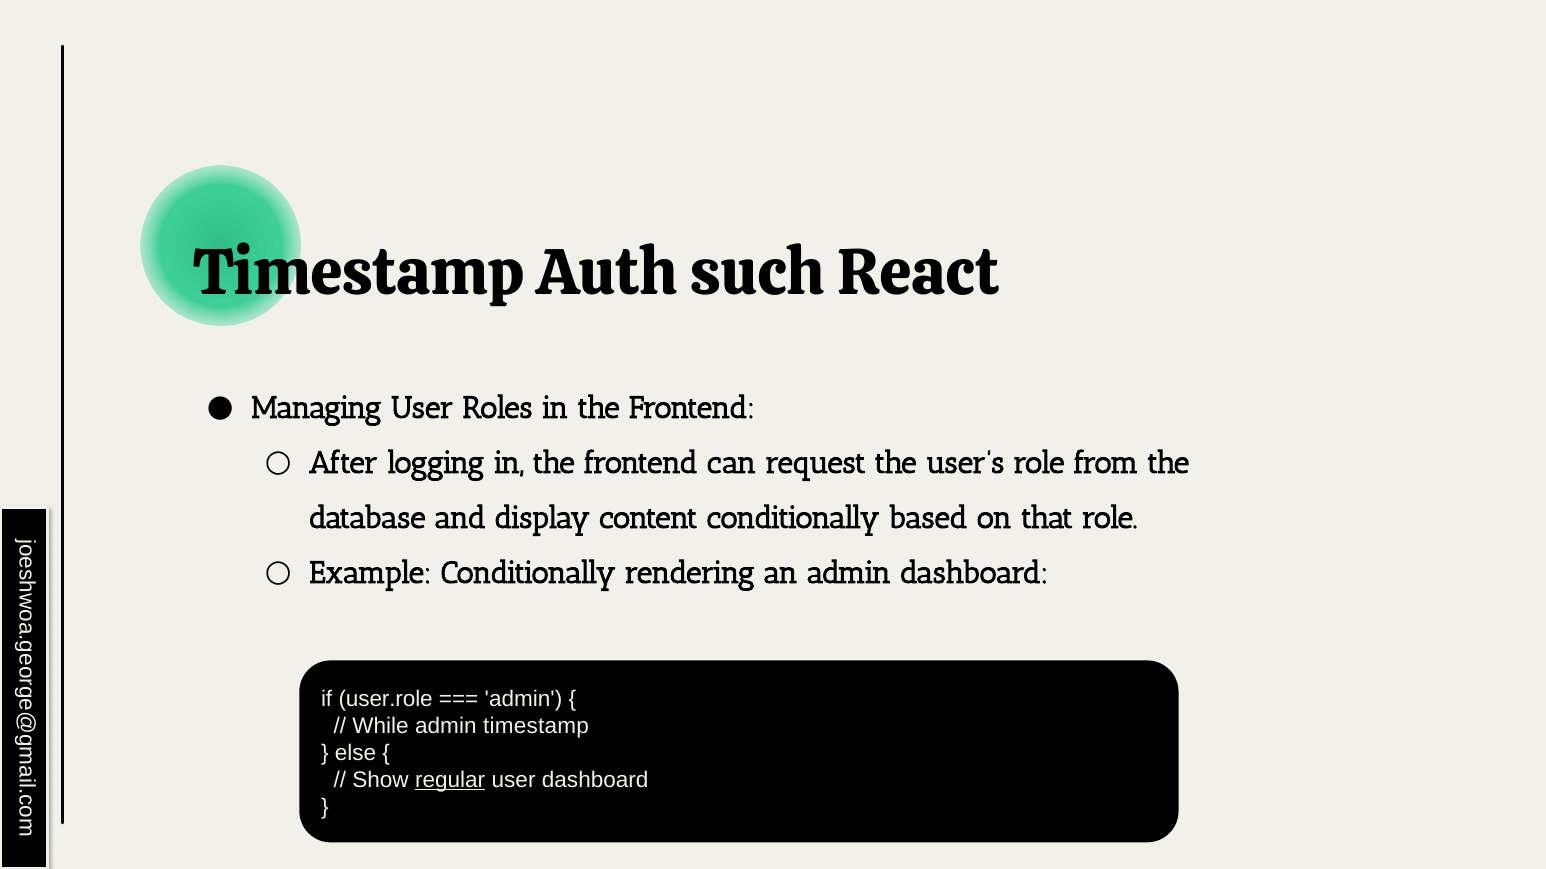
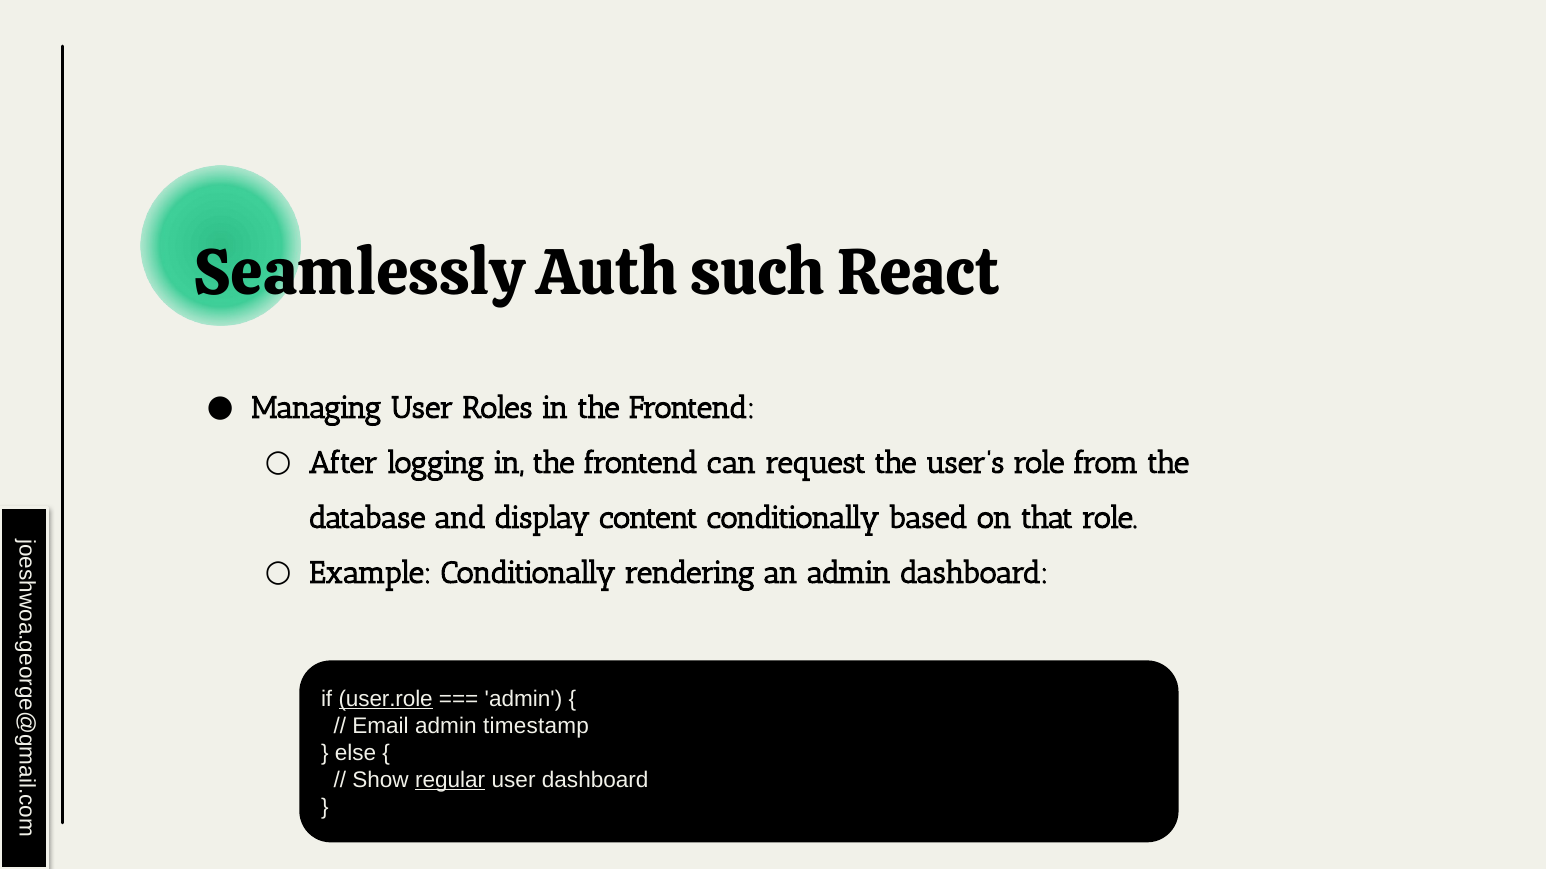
Timestamp at (359, 274): Timestamp -> Seamlessly
user.role underline: none -> present
While: While -> Email
